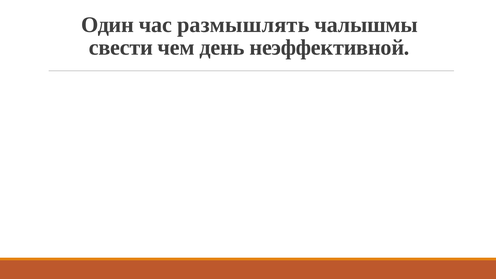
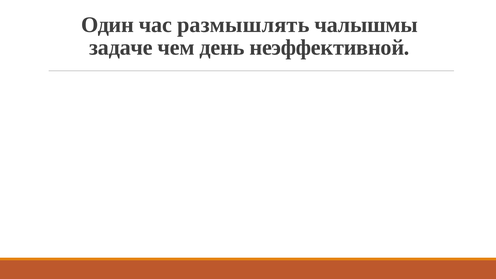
свести: свести -> задаче
